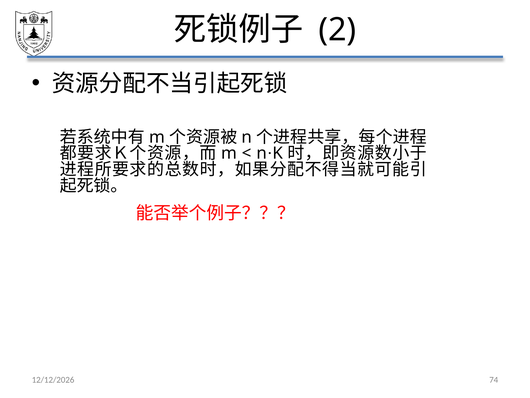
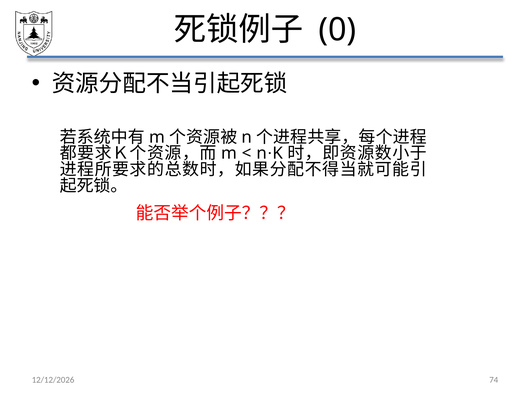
2: 2 -> 0
